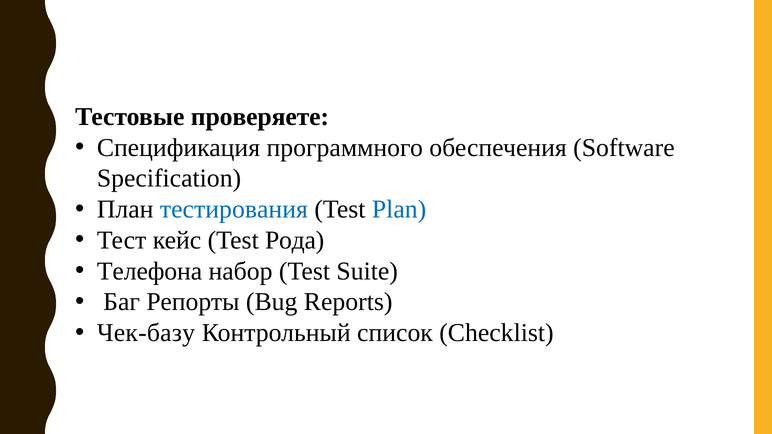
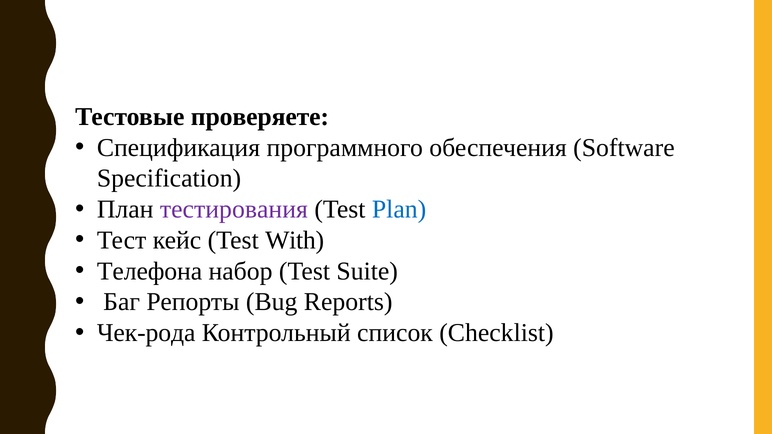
тестирования colour: blue -> purple
Рода: Рода -> With
Чек-базу: Чек-базу -> Чек-рода
